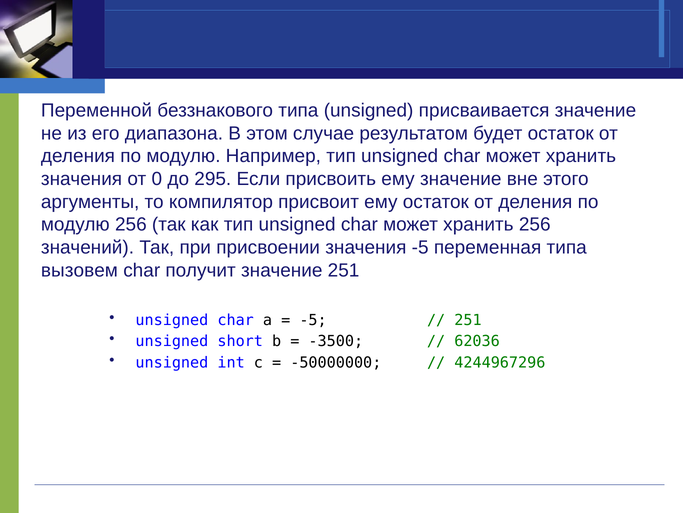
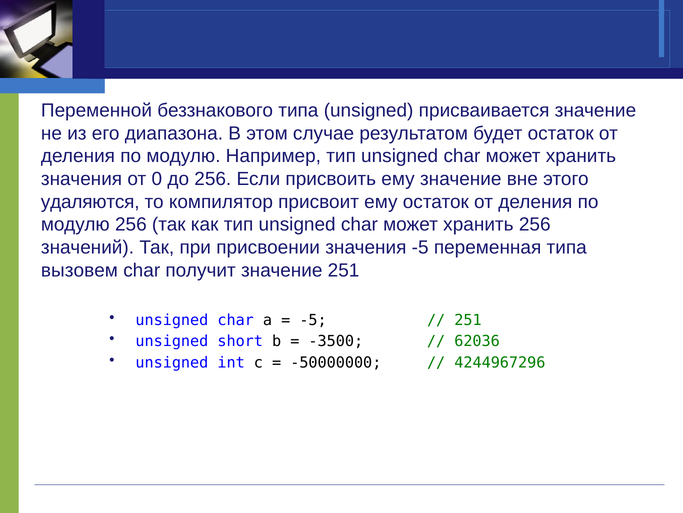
до 295: 295 -> 256
аргументы: аргументы -> удаляются
